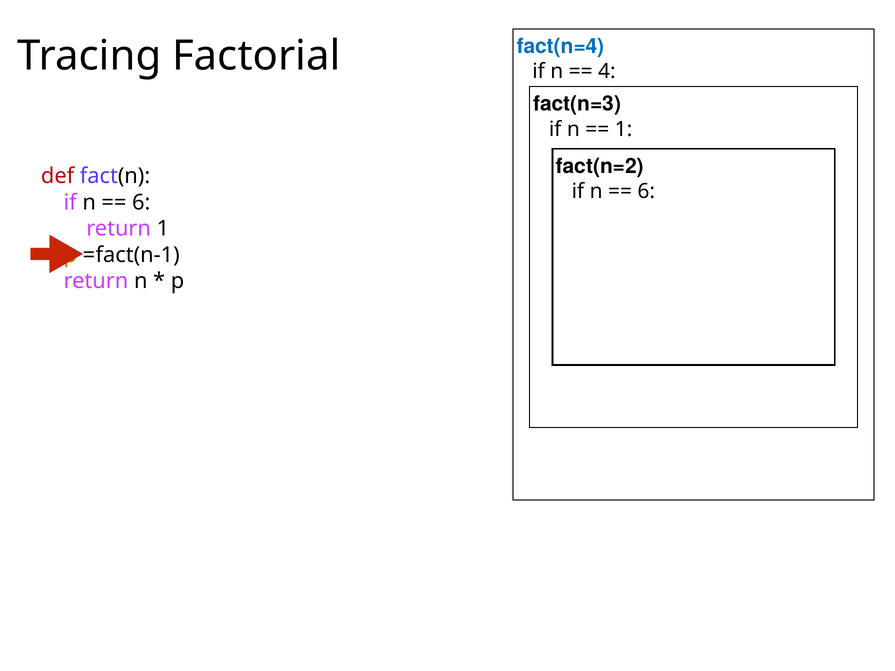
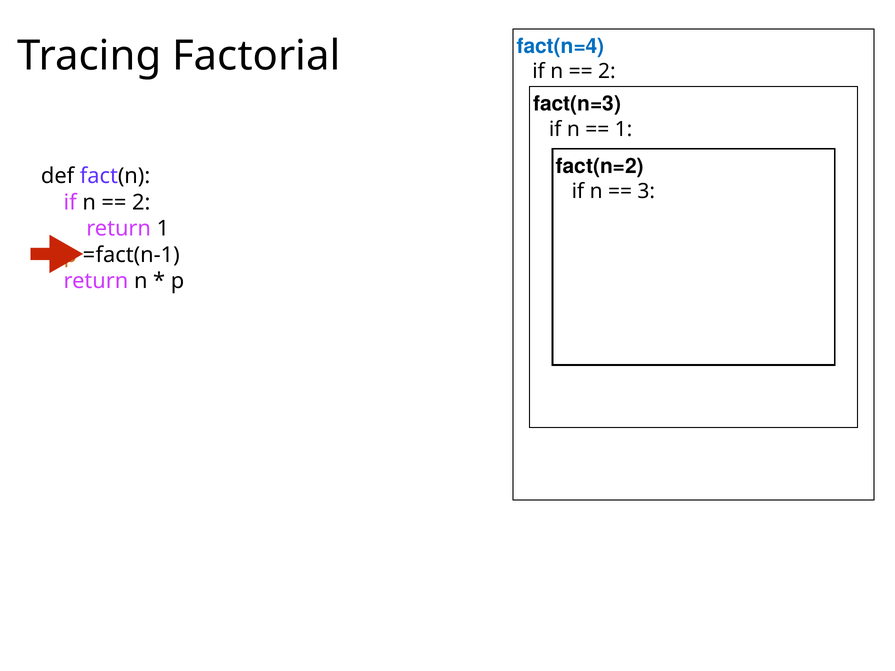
4 at (607, 72): 4 -> 2
def colour: red -> black
6 at (646, 191): 6 -> 3
6 at (141, 203): 6 -> 2
